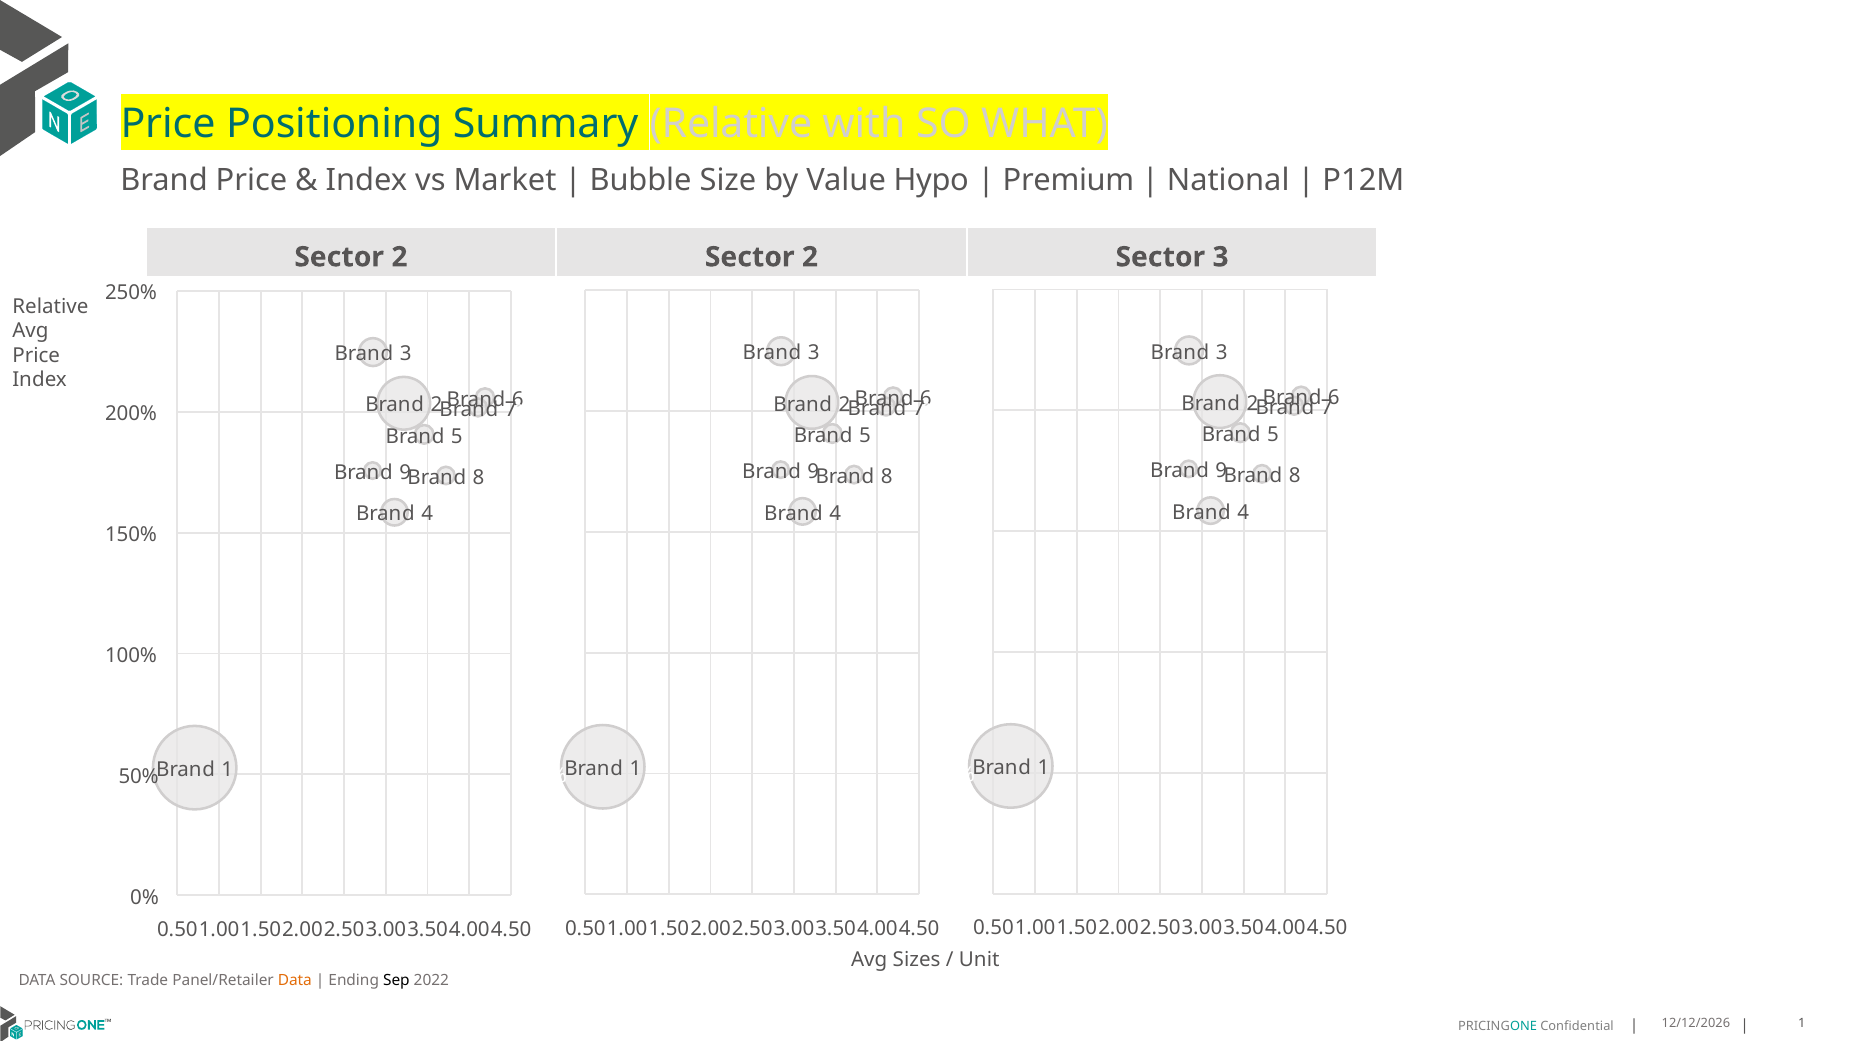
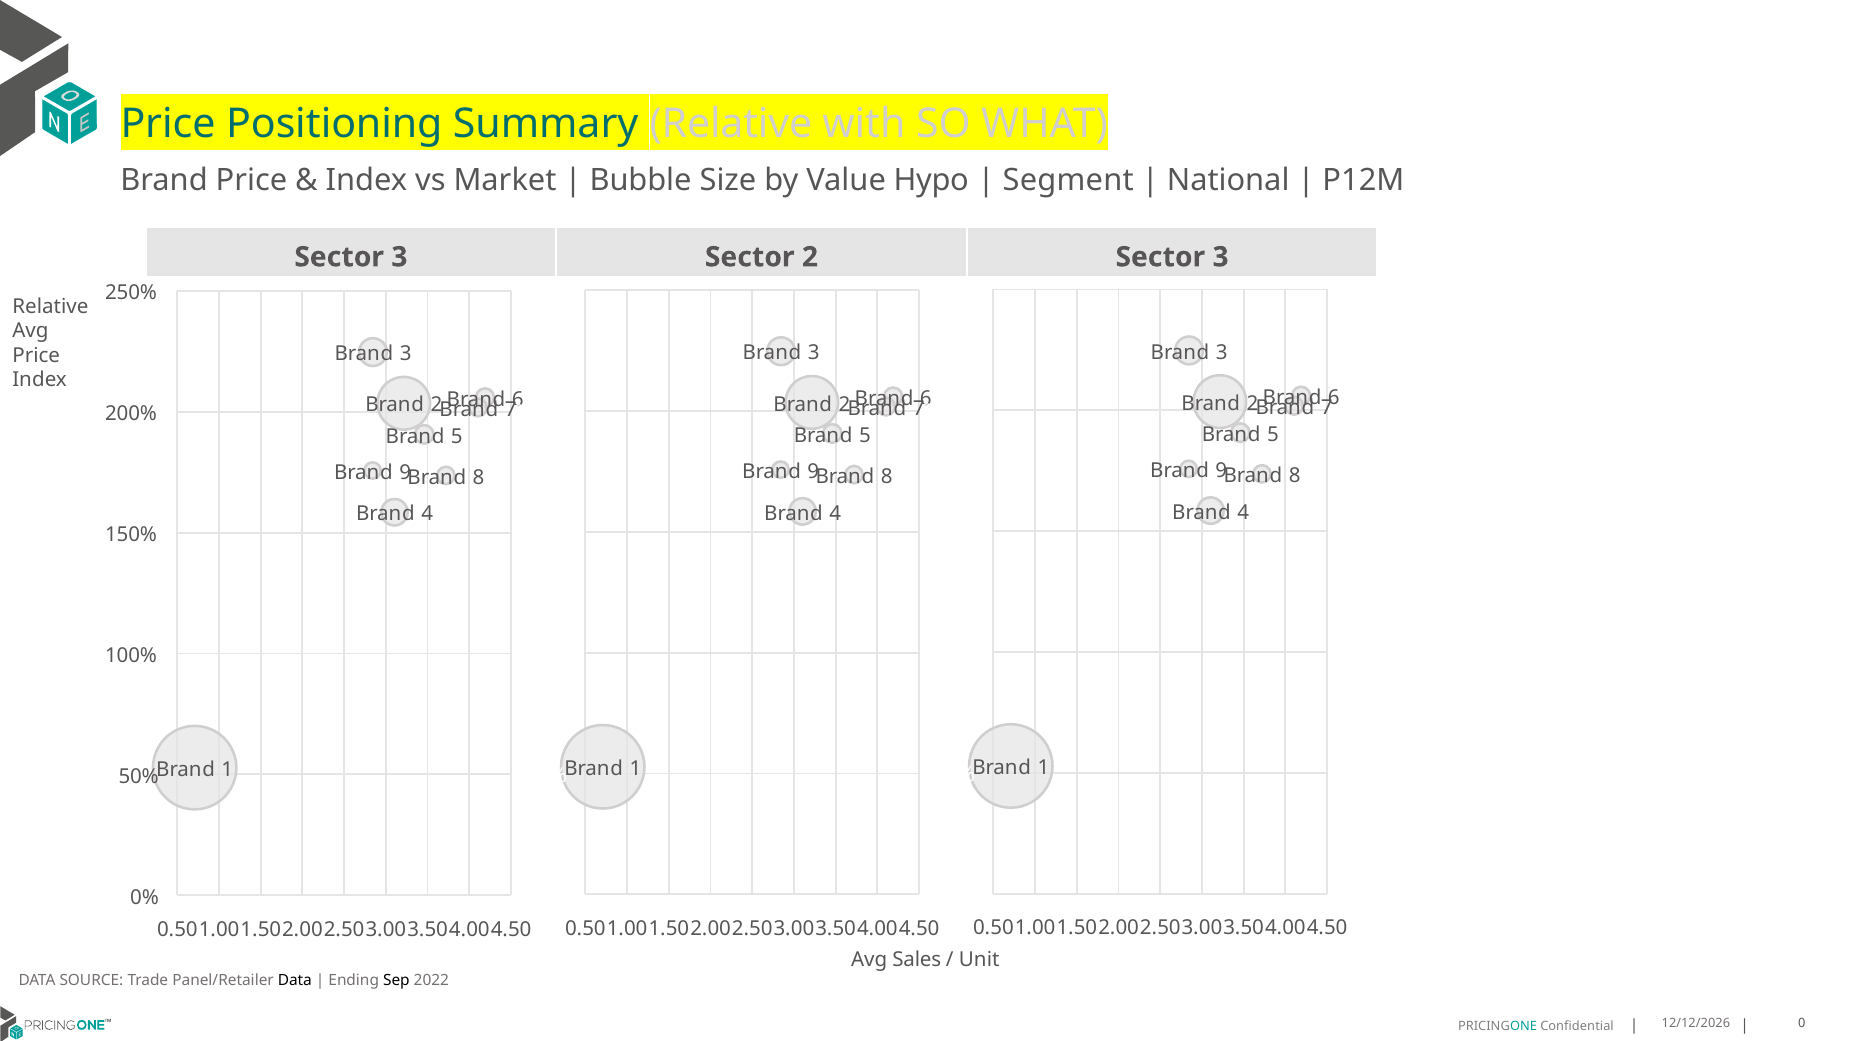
Premium: Premium -> Segment
2 at (399, 257): 2 -> 3
Sizes: Sizes -> Sales
Data at (295, 981) colour: orange -> black
1 at (1802, 1024): 1 -> 0
